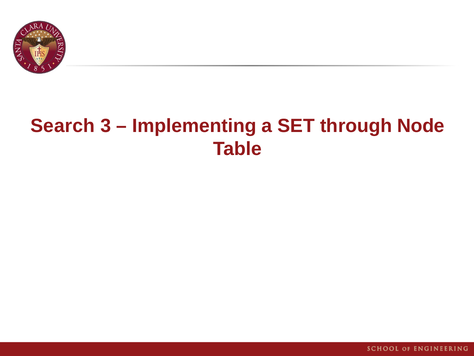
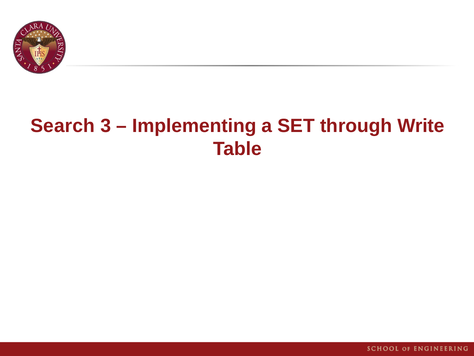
Node: Node -> Write
